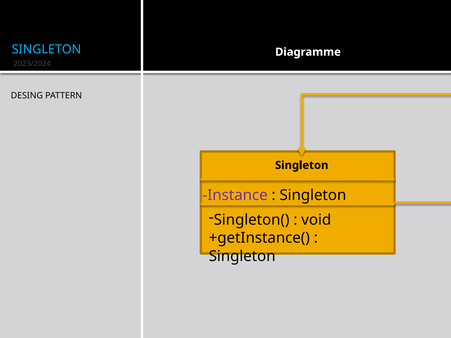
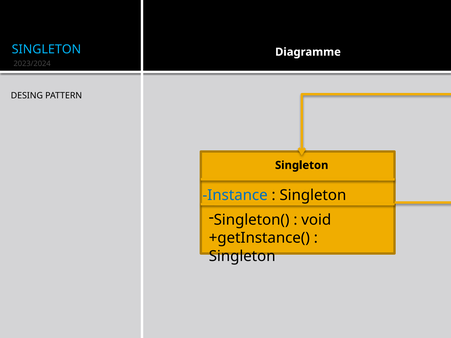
Instance colour: purple -> blue
